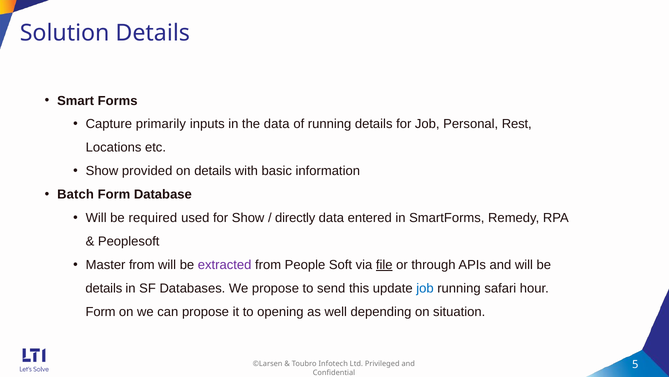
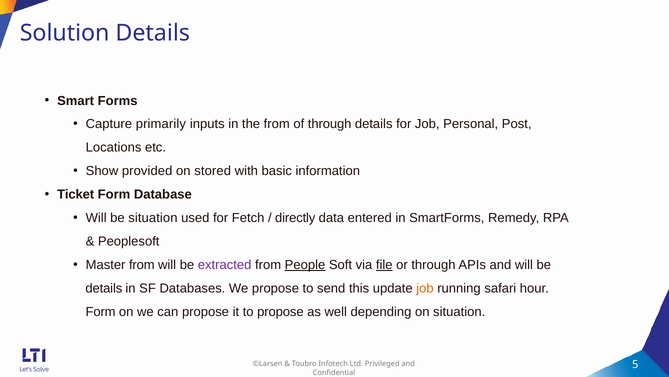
the data: data -> from
of running: running -> through
Rest: Rest -> Post
on details: details -> stored
Batch: Batch -> Ticket
be required: required -> situation
for Show: Show -> Fetch
People underline: none -> present
job at (425, 288) colour: blue -> orange
to opening: opening -> propose
